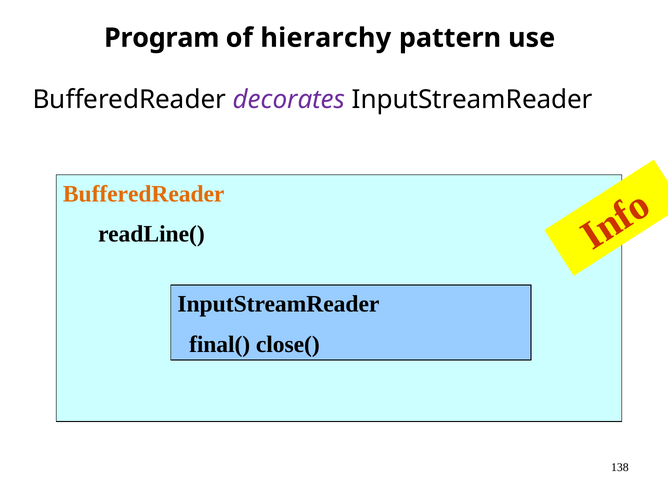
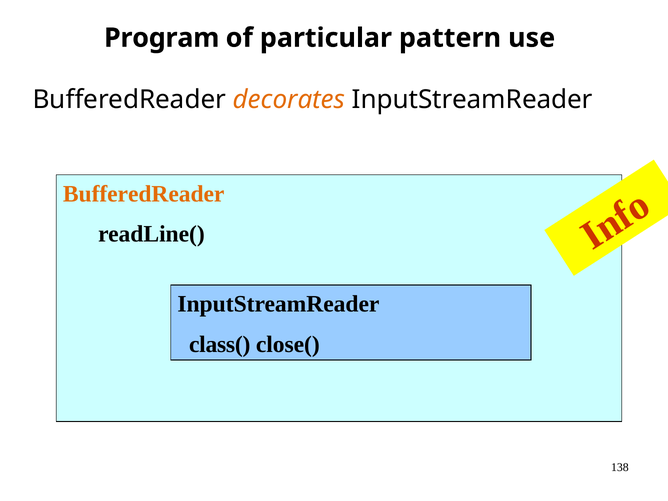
hierarchy: hierarchy -> particular
decorates colour: purple -> orange
final(: final( -> class(
